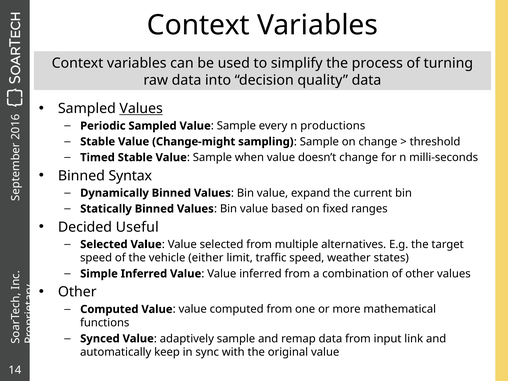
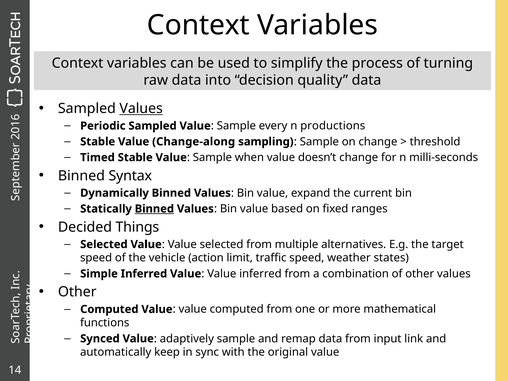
Change-might: Change-might -> Change-along
Binned at (154, 209) underline: none -> present
Useful: Useful -> Things
either: either -> action
